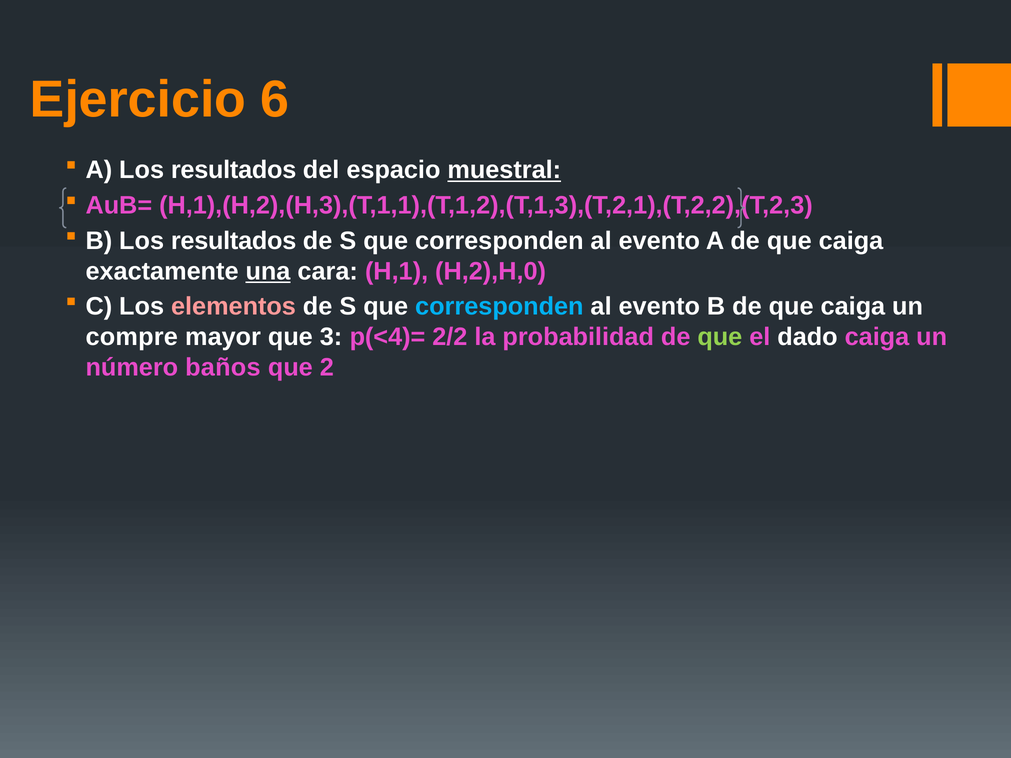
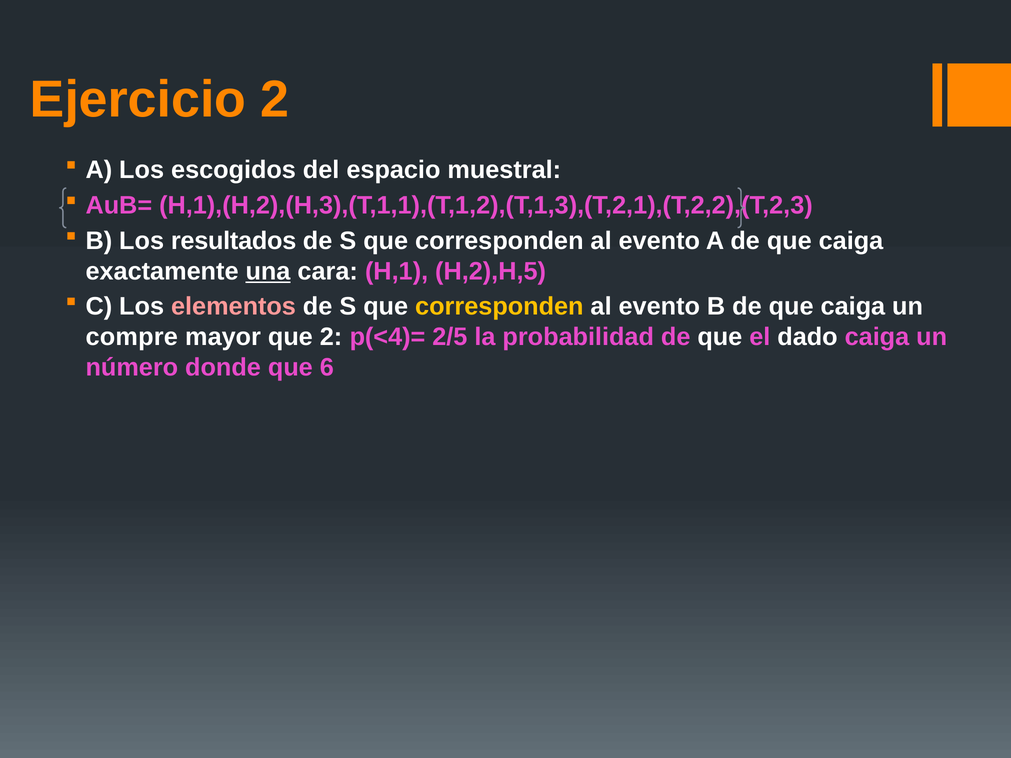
Ejercicio 6: 6 -> 2
A Los resultados: resultados -> escogidos
muestral underline: present -> none
H,2),H,0: H,2),H,0 -> H,2),H,5
corresponden at (499, 307) colour: light blue -> yellow
que 3: 3 -> 2
2/2: 2/2 -> 2/5
que at (720, 337) colour: light green -> white
baños: baños -> donde
2: 2 -> 6
